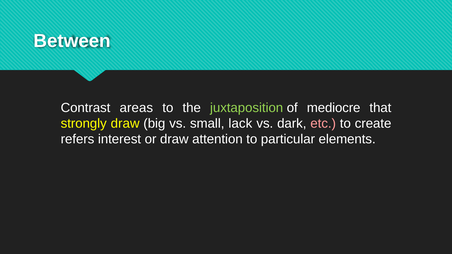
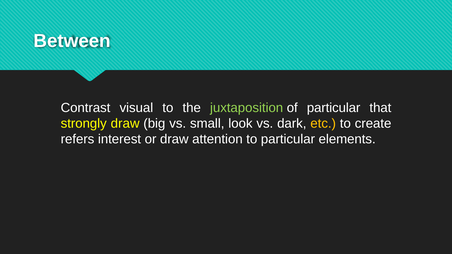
areas: areas -> visual
of mediocre: mediocre -> particular
lack: lack -> look
etc colour: pink -> yellow
